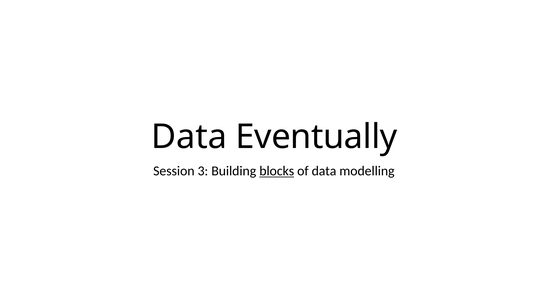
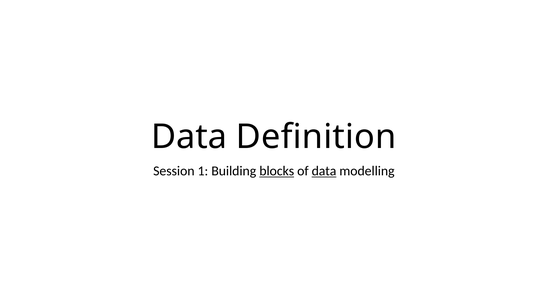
Eventually: Eventually -> Definition
3: 3 -> 1
data at (324, 171) underline: none -> present
